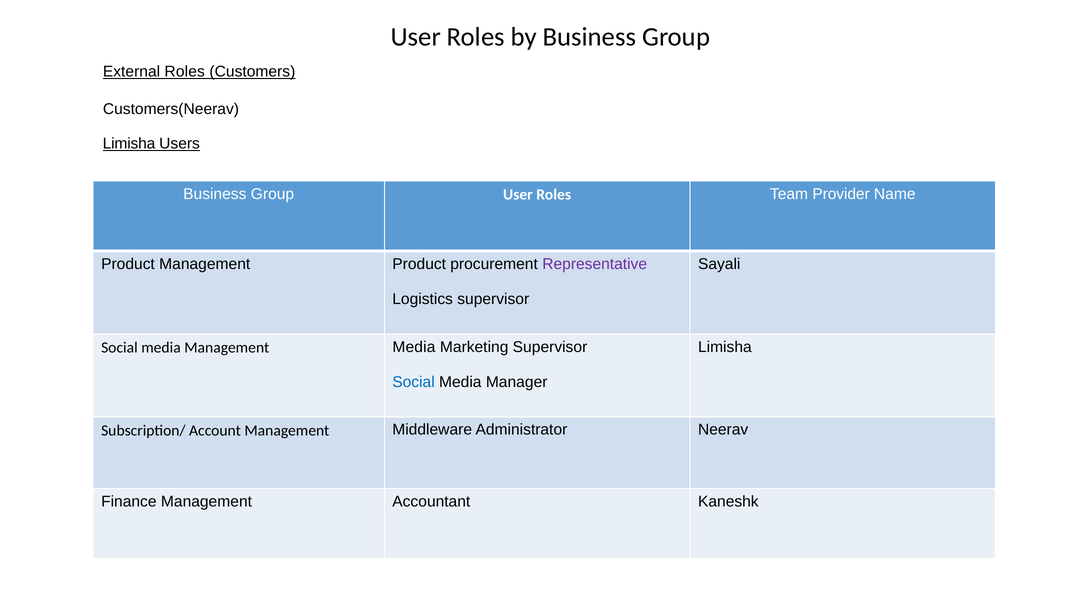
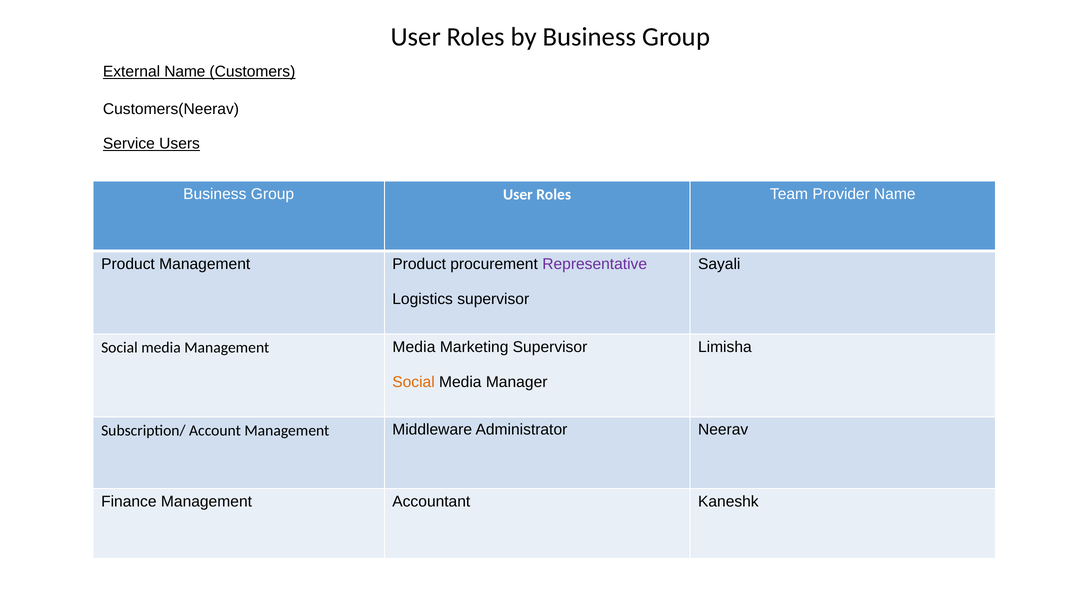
External Roles: Roles -> Name
Limisha at (129, 143): Limisha -> Service
Social at (414, 382) colour: blue -> orange
